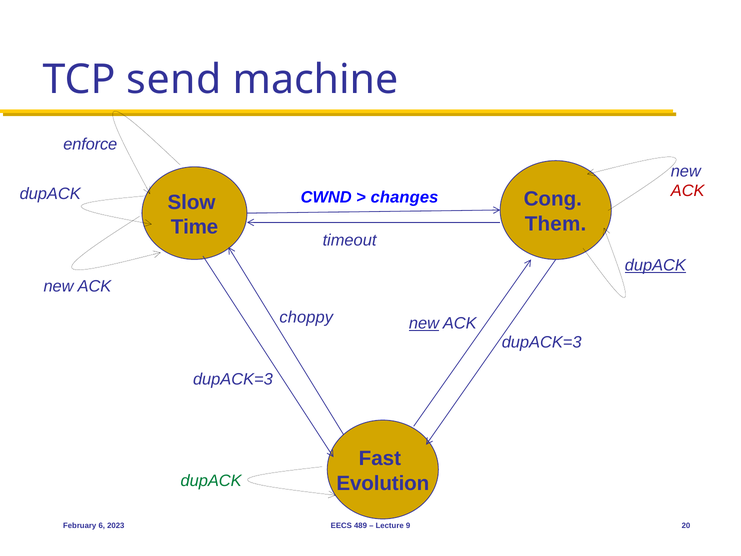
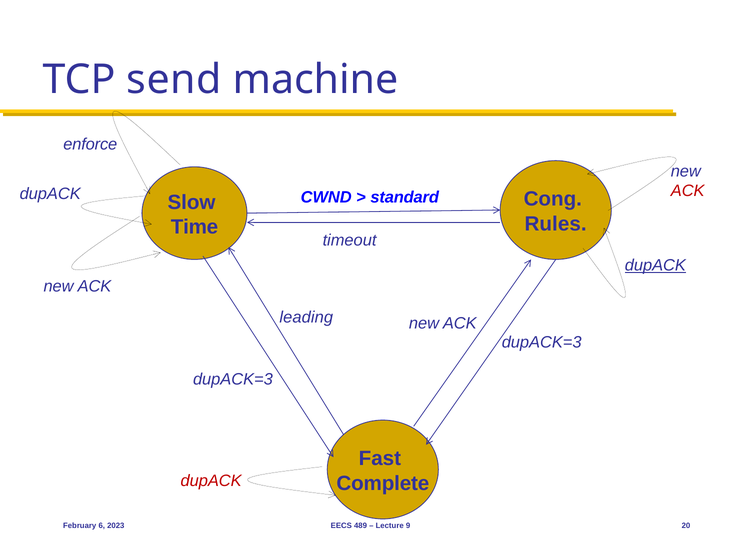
changes: changes -> standard
Them: Them -> Rules
choppy: choppy -> leading
new at (424, 323) underline: present -> none
dupACK at (211, 481) colour: green -> red
Evolution: Evolution -> Complete
